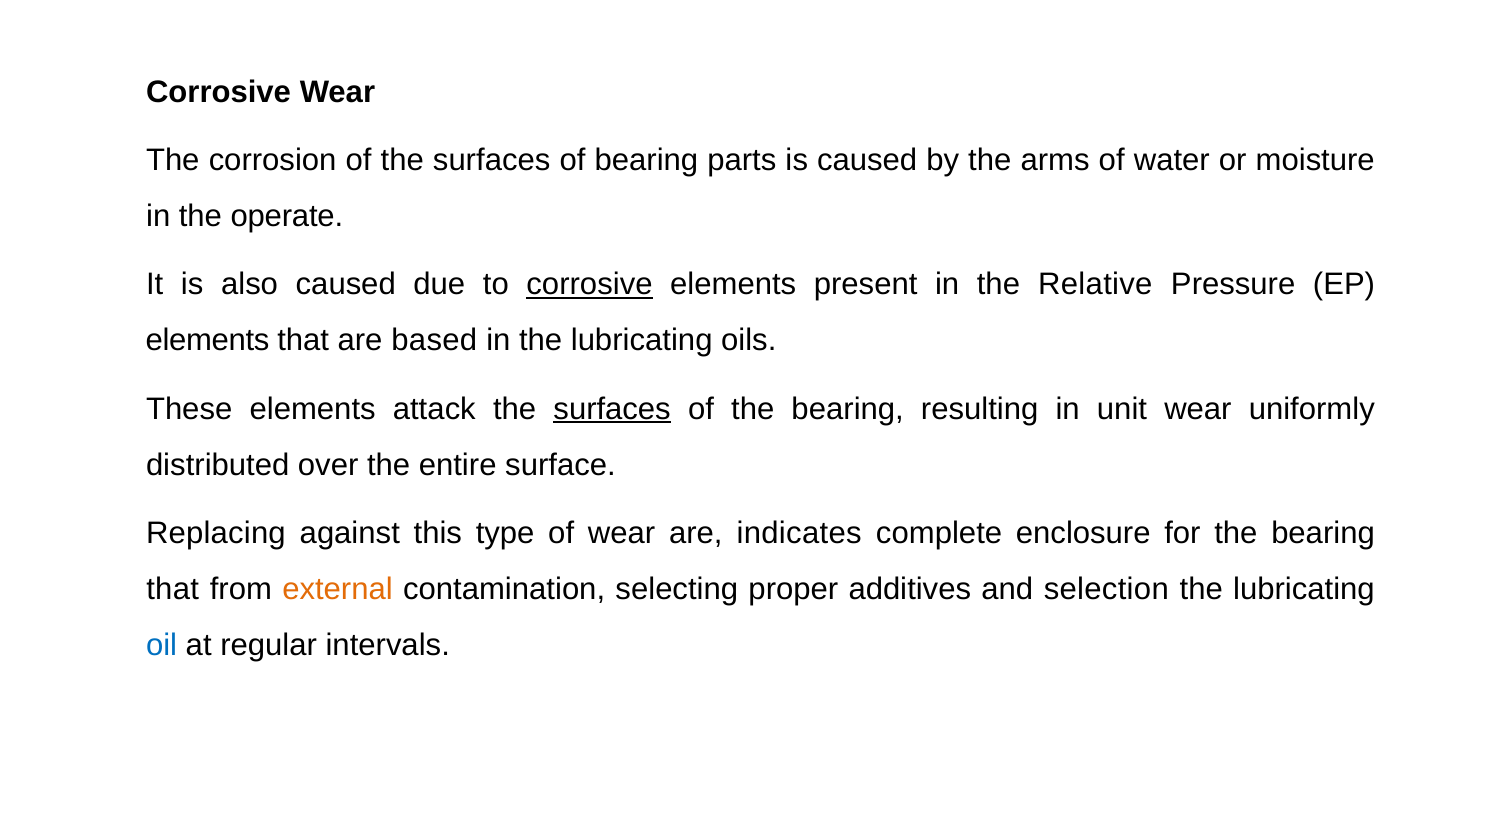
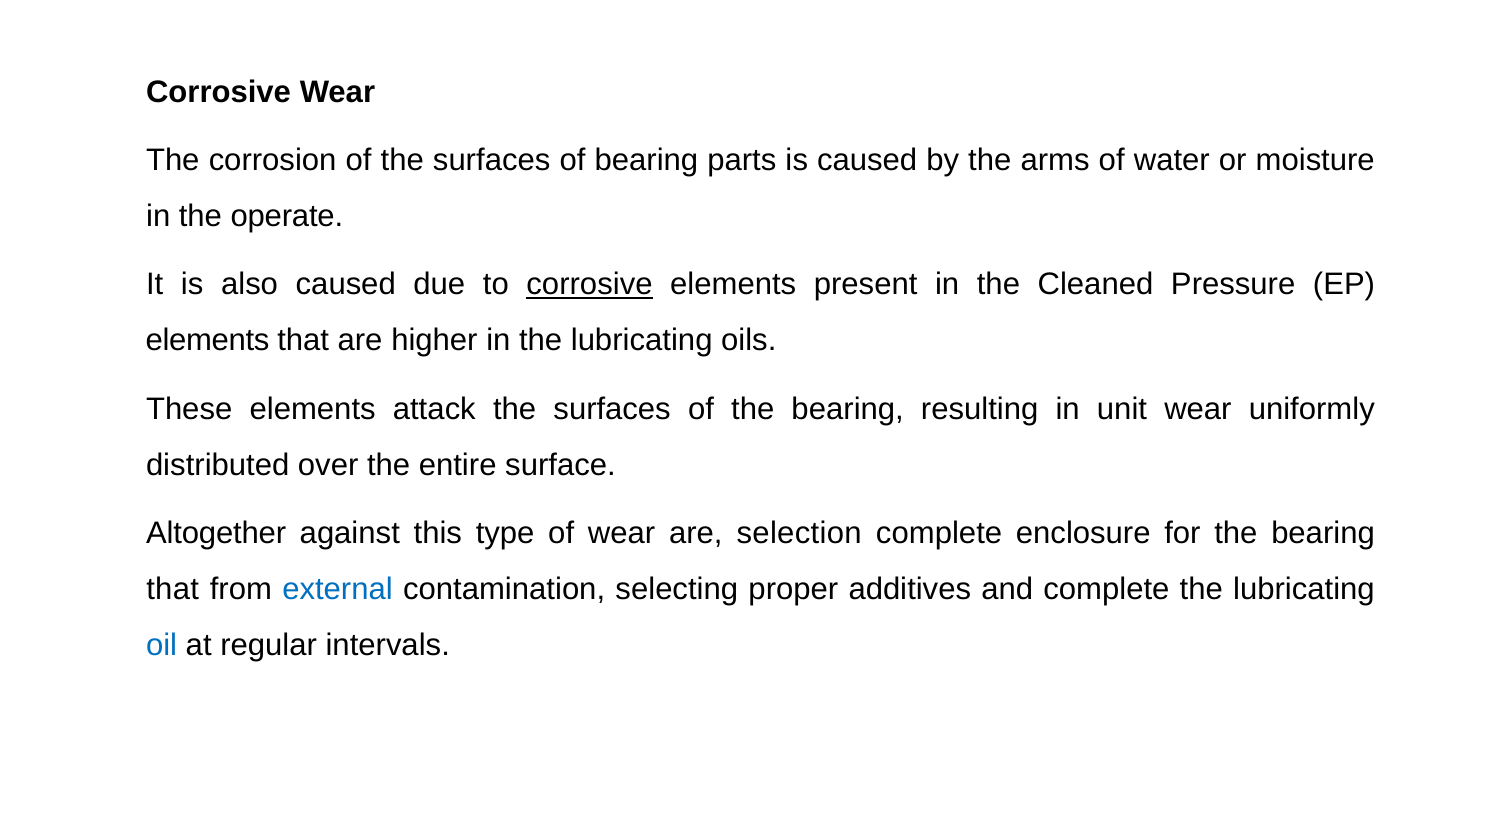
Relative: Relative -> Cleaned
based: based -> higher
surfaces at (612, 409) underline: present -> none
Replacing: Replacing -> Altogether
indicates: indicates -> selection
external colour: orange -> blue
and selection: selection -> complete
